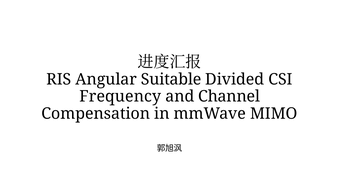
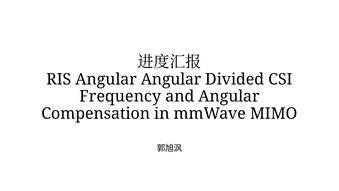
Angular Suitable: Suitable -> Angular
and Channel: Channel -> Angular
